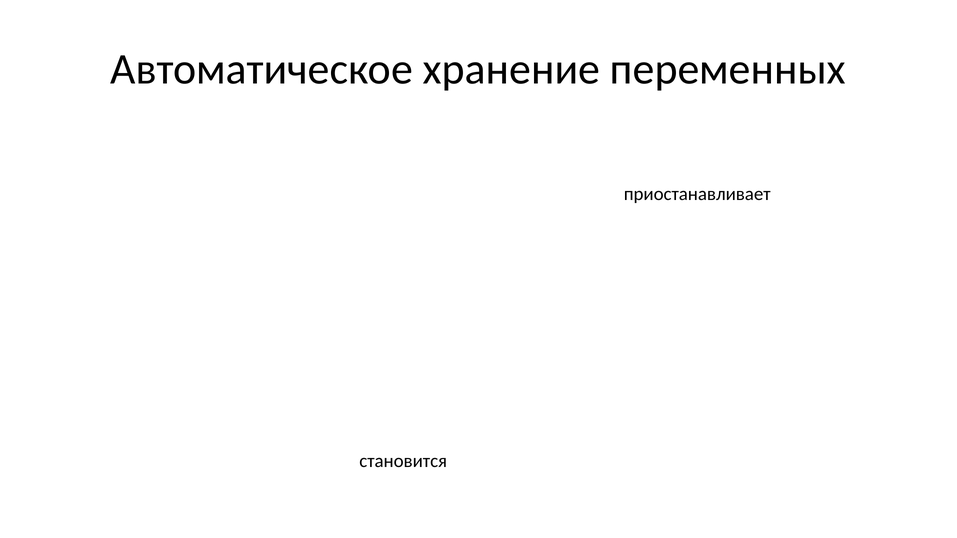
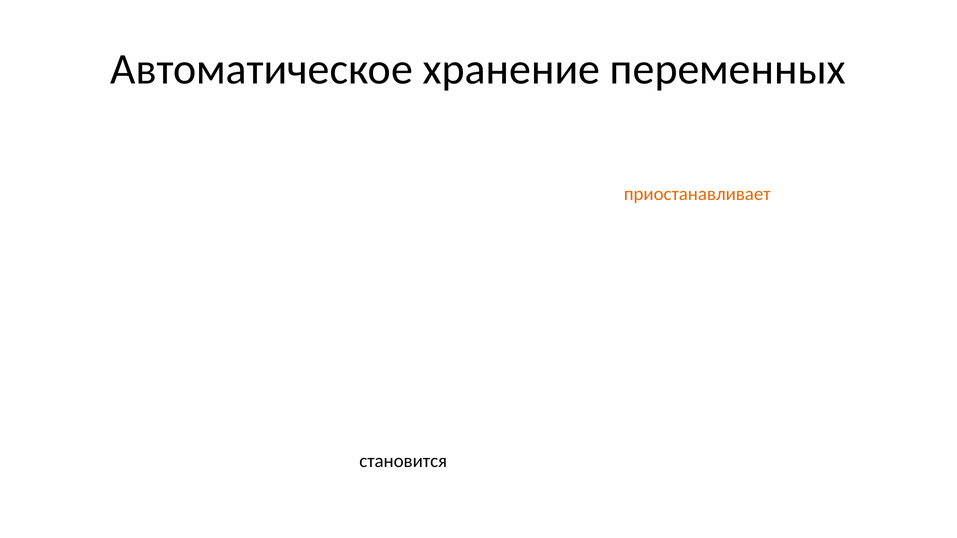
приостанавливает colour: black -> orange
